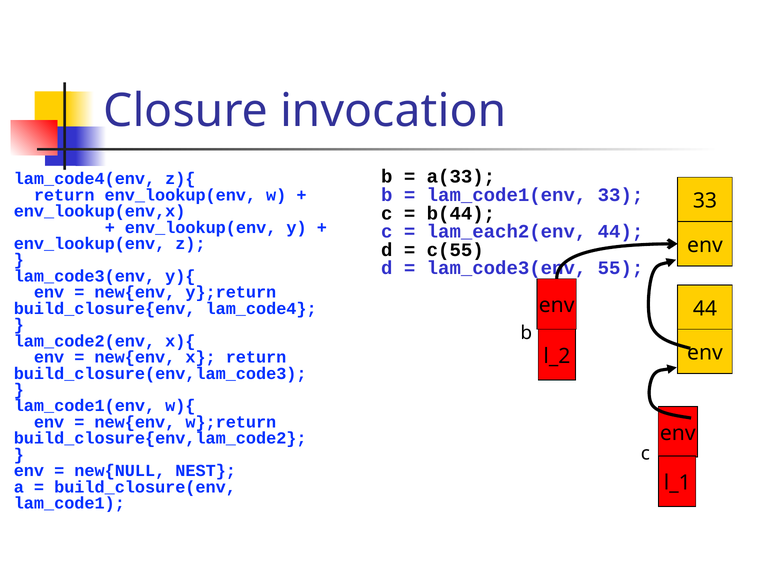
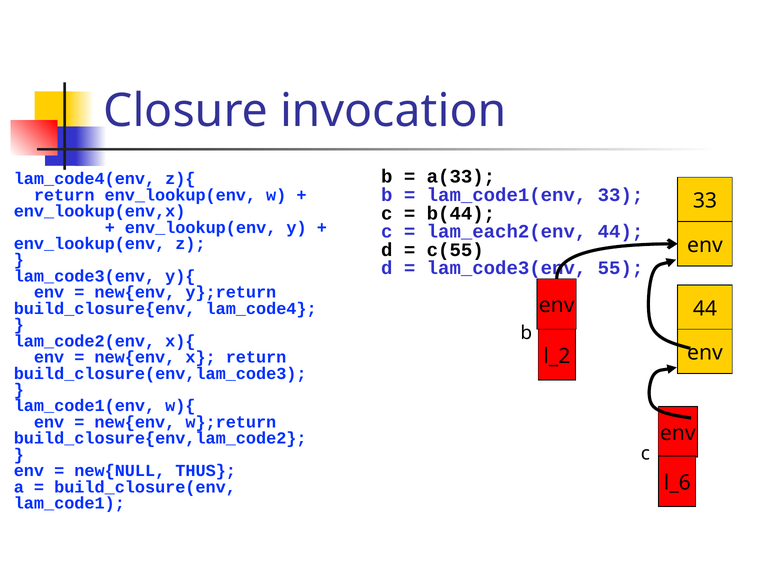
NEST: NEST -> THUS
l_1: l_1 -> l_6
